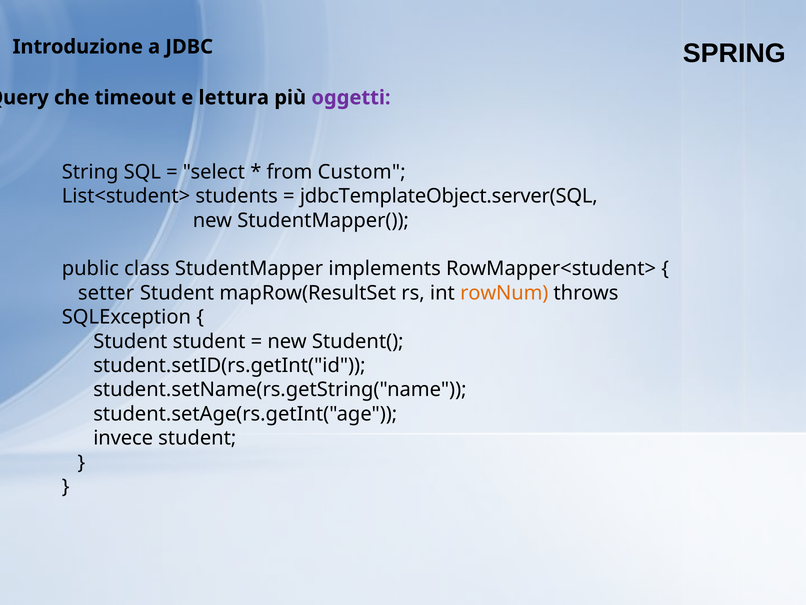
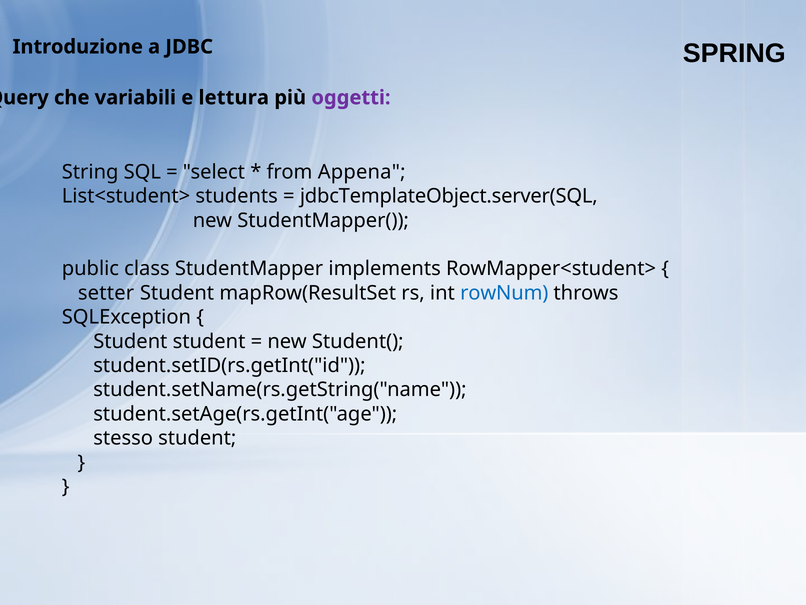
timeout: timeout -> variabili
Custom: Custom -> Appena
rowNum colour: orange -> blue
invece: invece -> stesso
